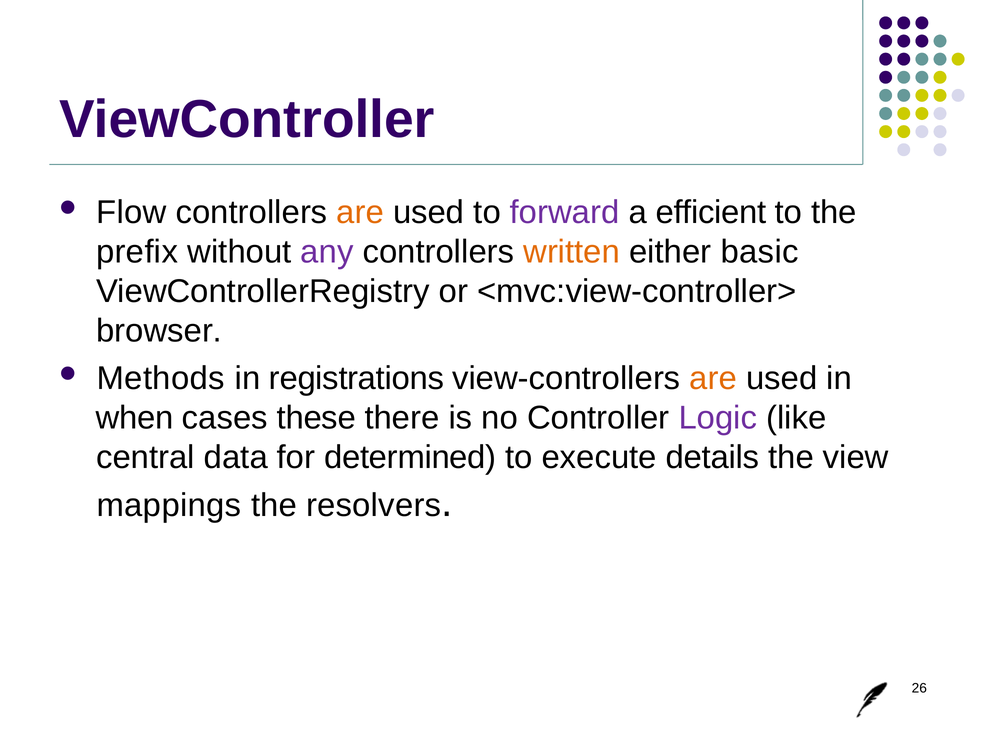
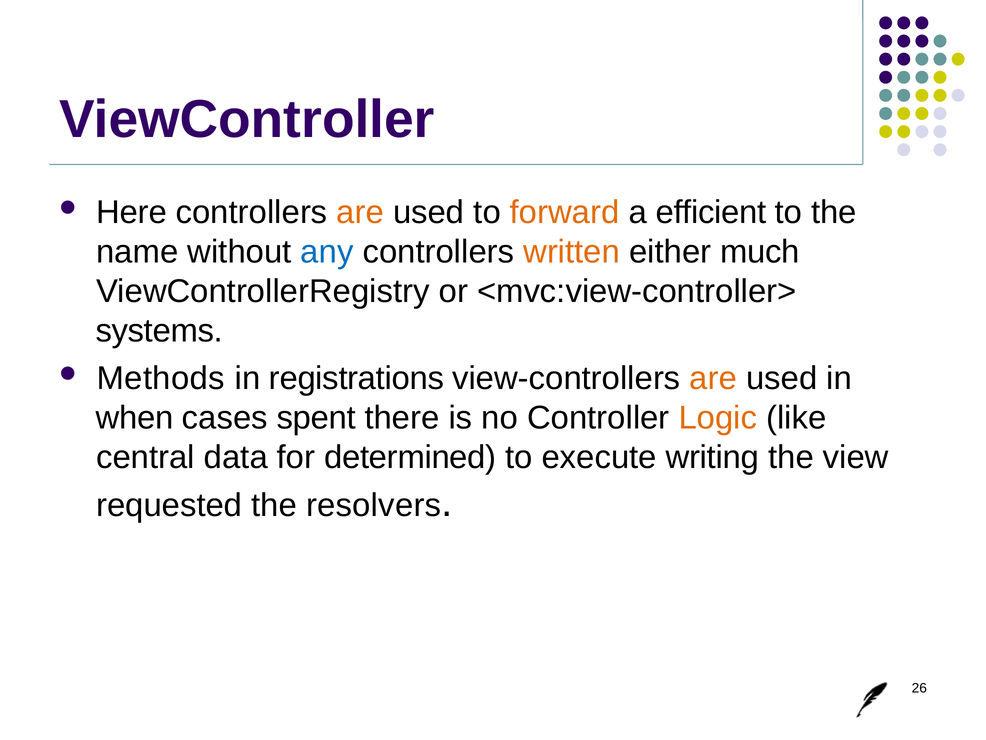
Flow: Flow -> Here
forward colour: purple -> orange
prefix: prefix -> name
any colour: purple -> blue
basic: basic -> much
browser: browser -> systems
these: these -> spent
Logic colour: purple -> orange
details: details -> writing
mappings: mappings -> requested
